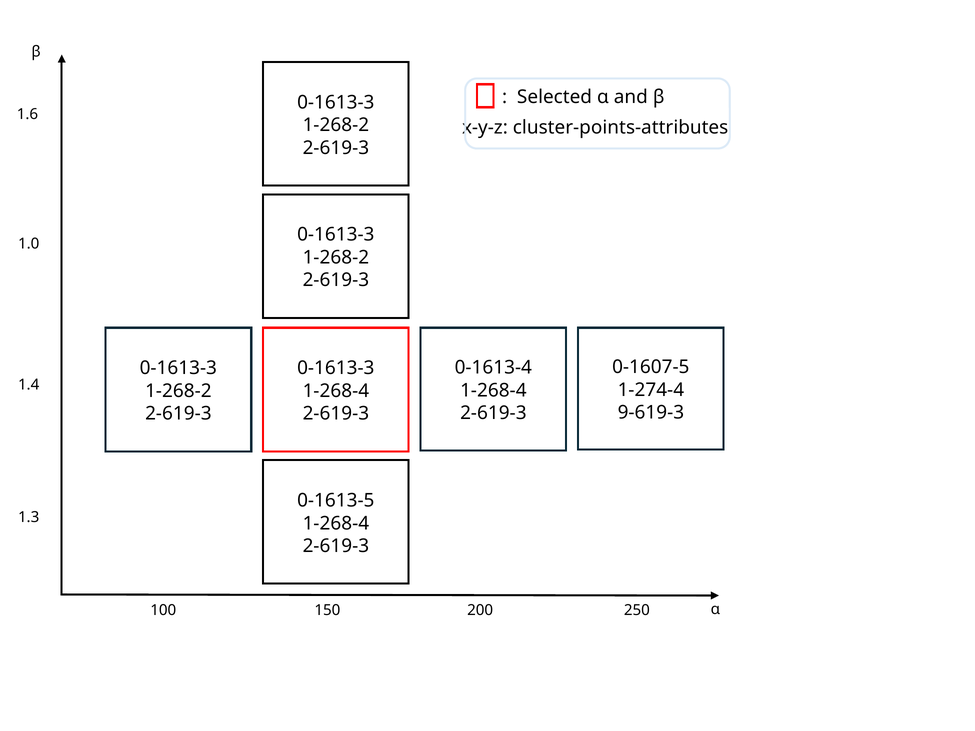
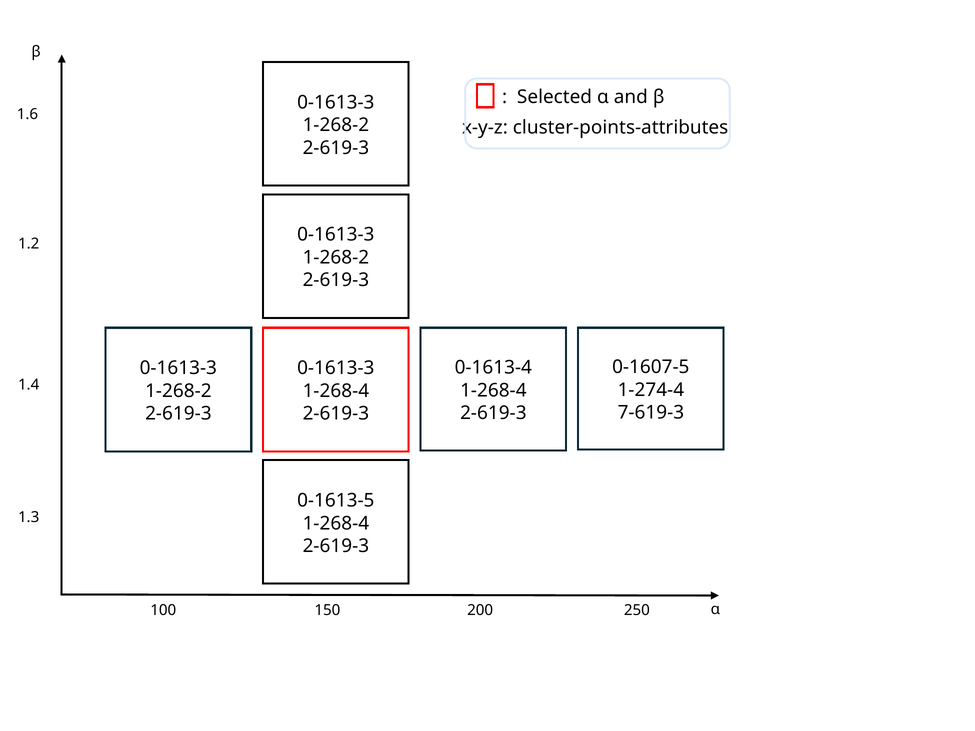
1.0: 1.0 -> 1.2
9-619-3: 9-619-3 -> 7-619-3
